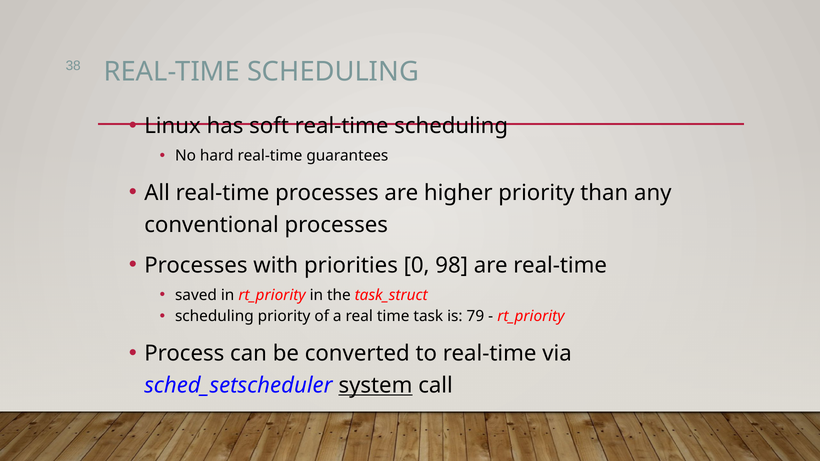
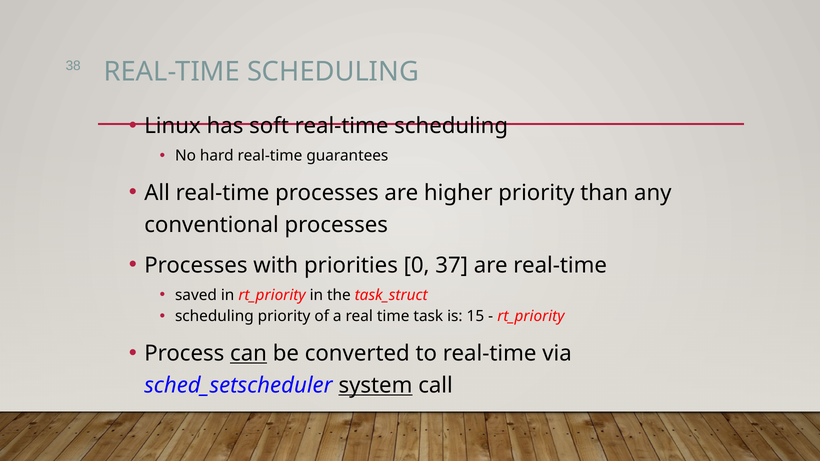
98: 98 -> 37
79: 79 -> 15
can underline: none -> present
